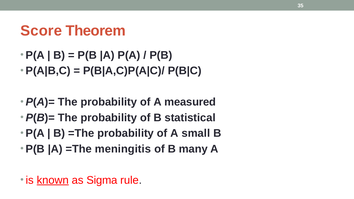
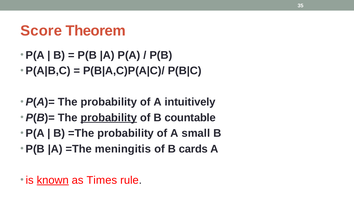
measured: measured -> intuitively
probability at (109, 118) underline: none -> present
statistical: statistical -> countable
many: many -> cards
Sigma: Sigma -> Times
